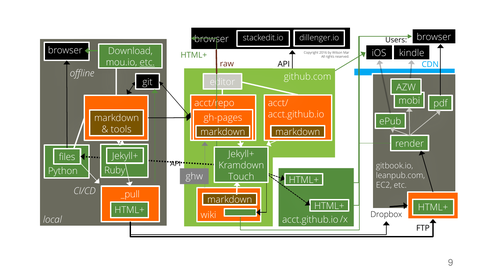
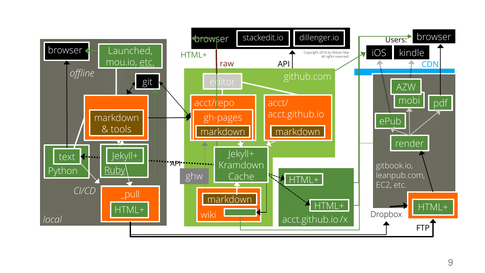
Download: Download -> Launched
files: files -> text
Ruby underline: none -> present
Touch: Touch -> Cache
